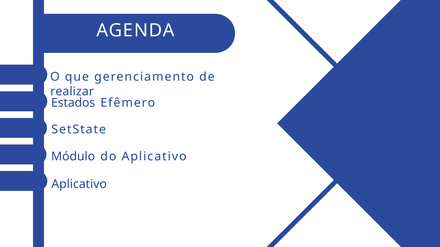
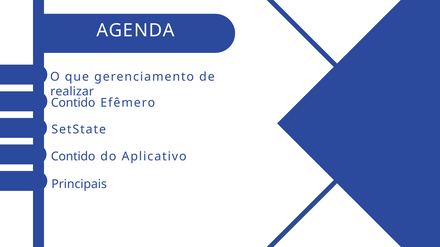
Estados at (73, 103): Estados -> Contido
Módulo at (73, 157): Módulo -> Contido
Aplicativo at (79, 184): Aplicativo -> Principais
